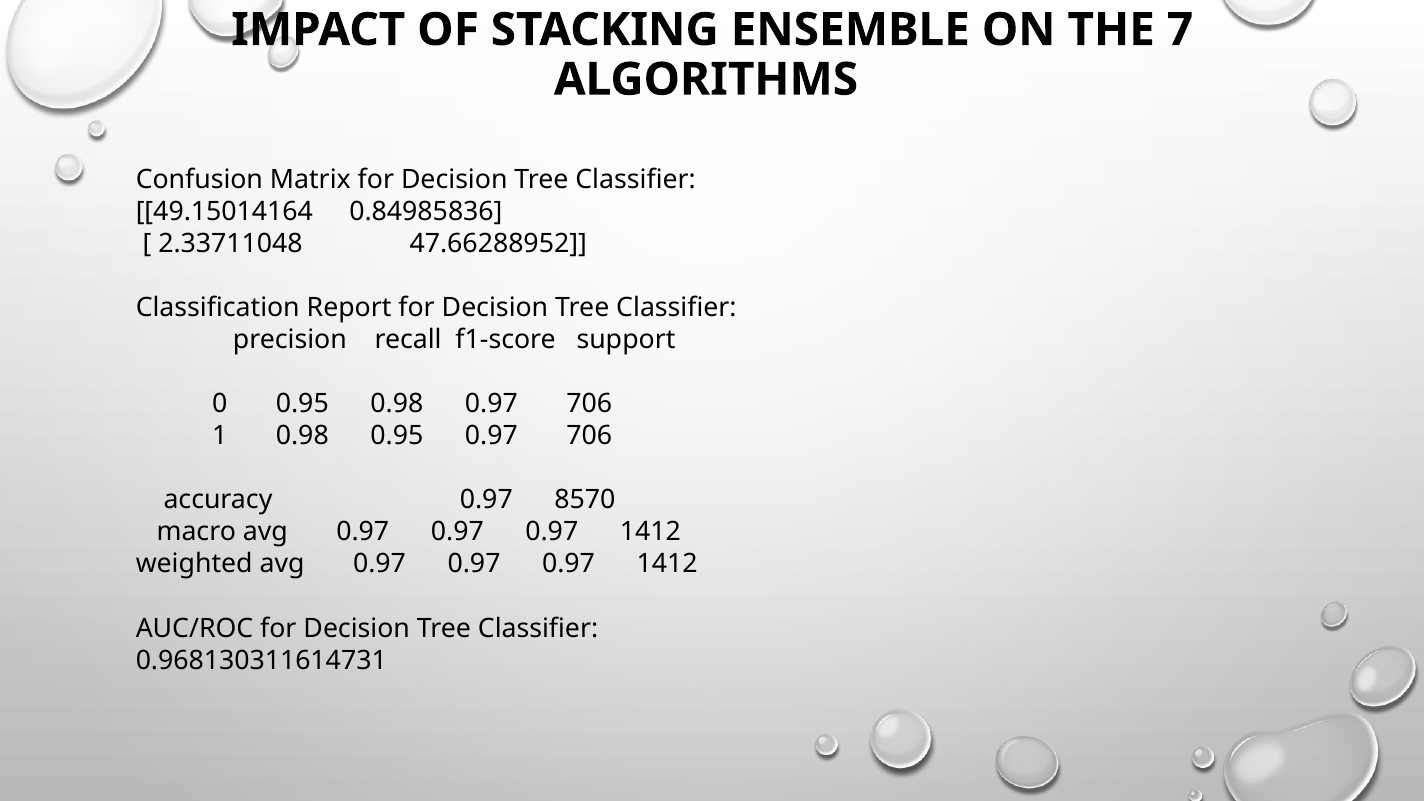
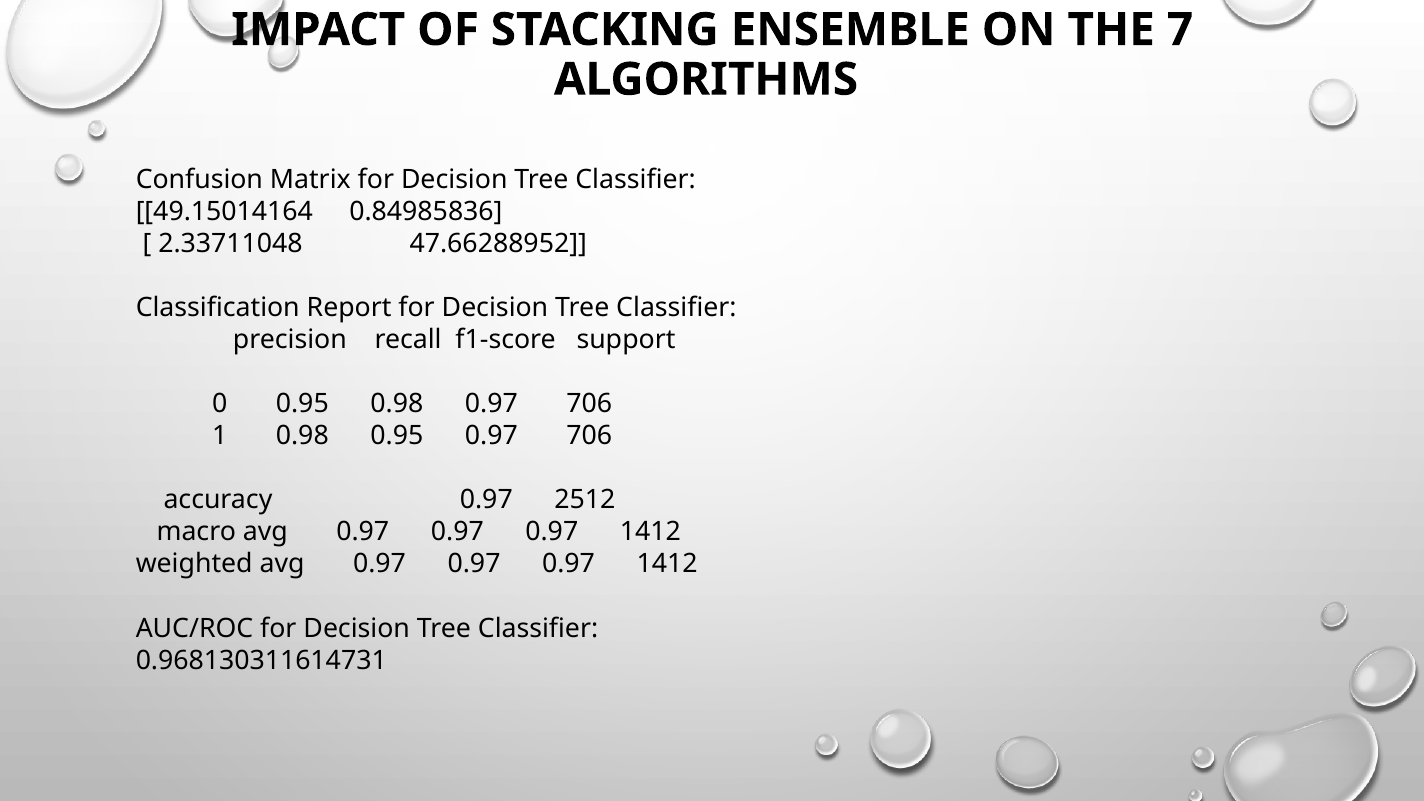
8570: 8570 -> 2512
